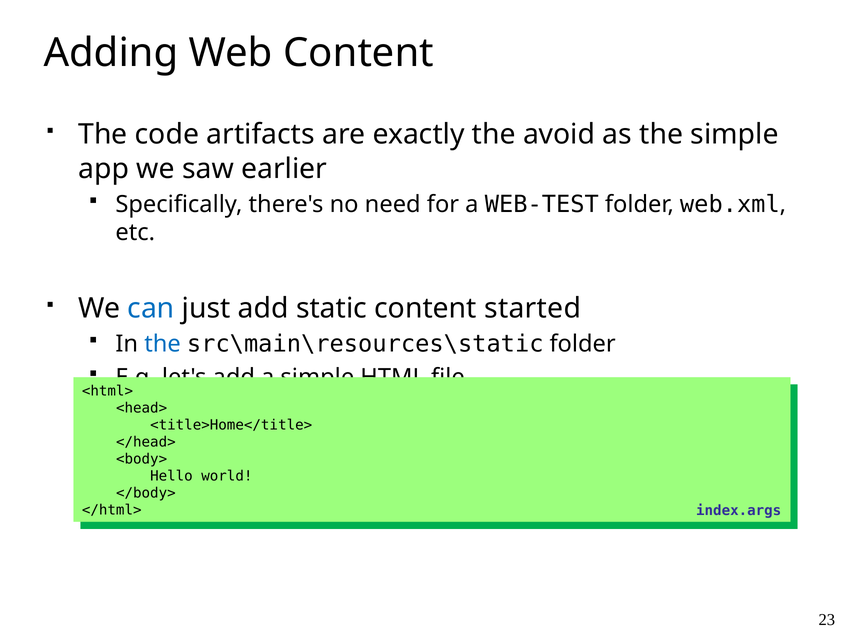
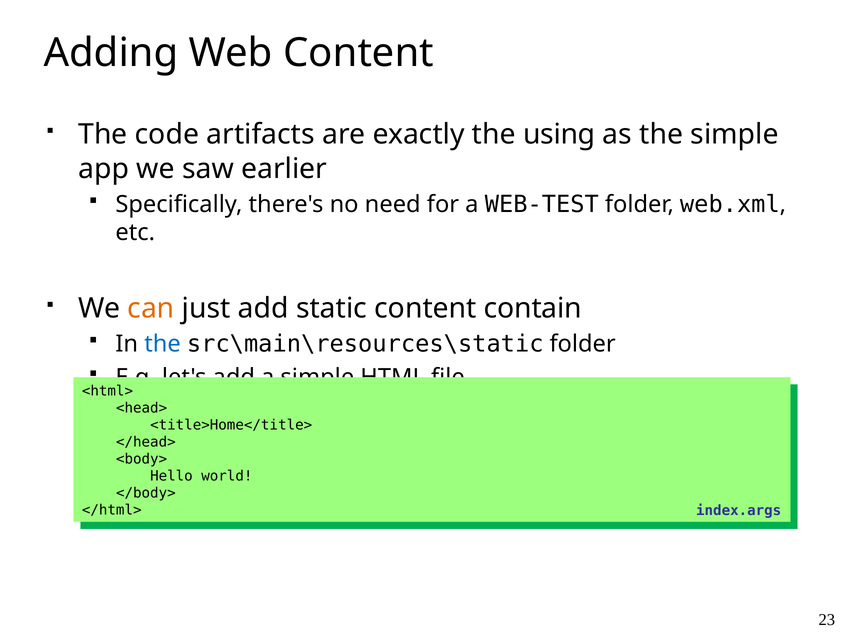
avoid: avoid -> using
can colour: blue -> orange
started: started -> contain
